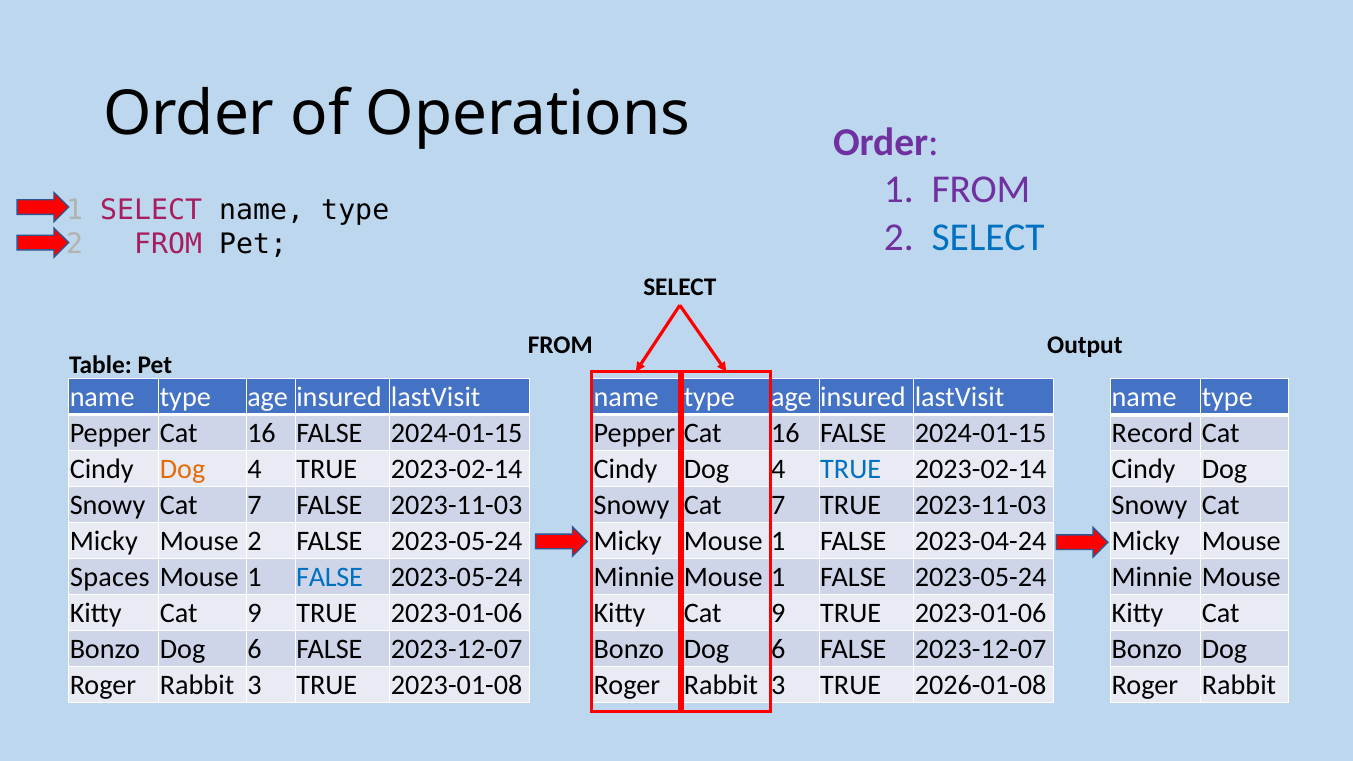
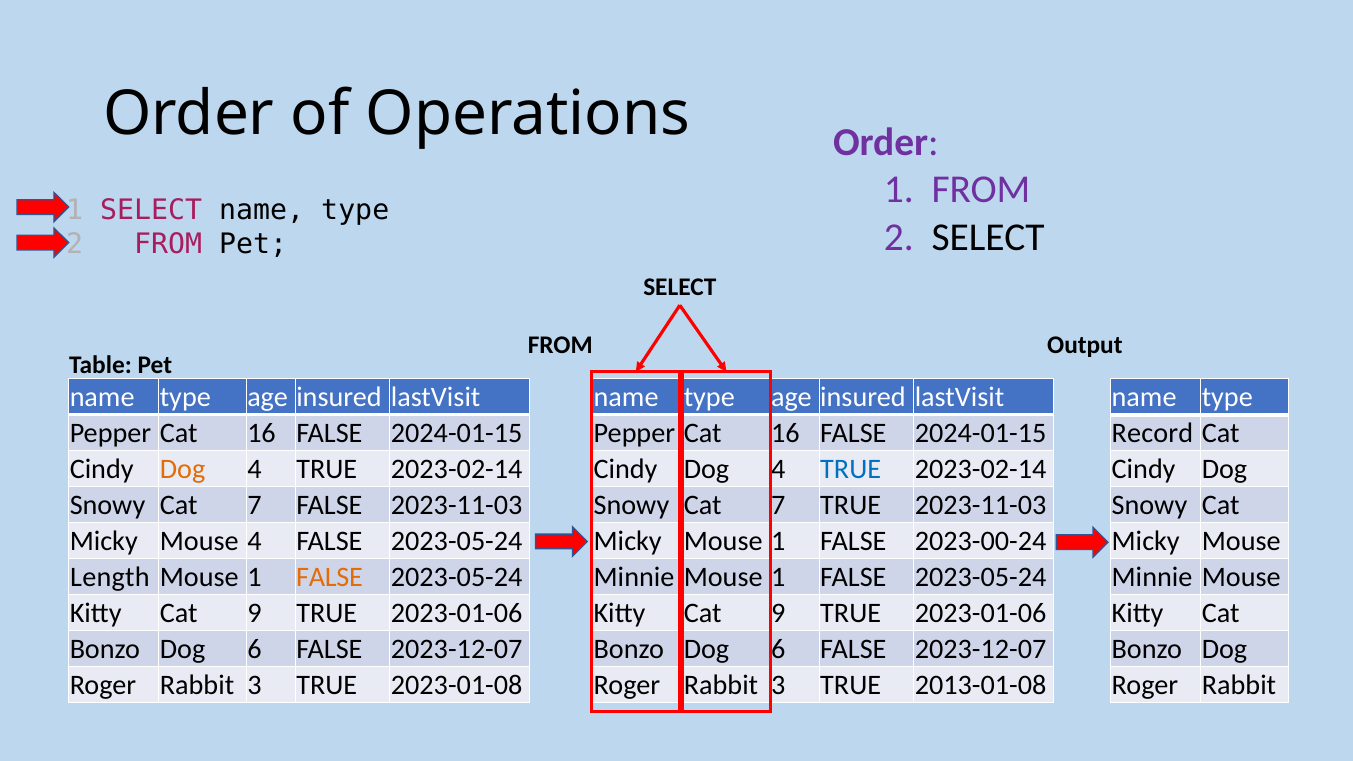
SELECT at (988, 237) colour: blue -> black
Mouse 2: 2 -> 4
2023-04-24: 2023-04-24 -> 2023-00-24
Spaces: Spaces -> Length
FALSE at (330, 577) colour: blue -> orange
2026-01-08: 2026-01-08 -> 2013-01-08
